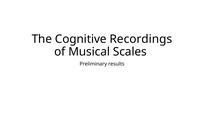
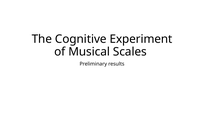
Recordings: Recordings -> Experiment
